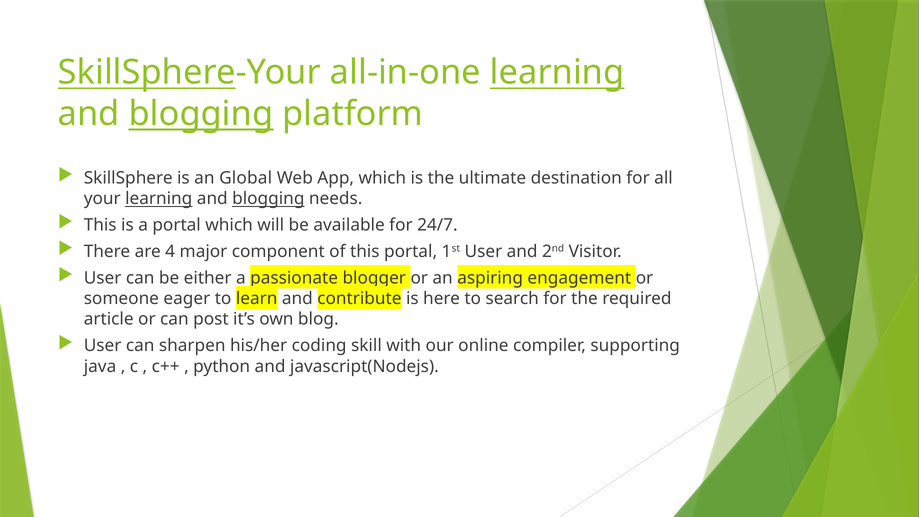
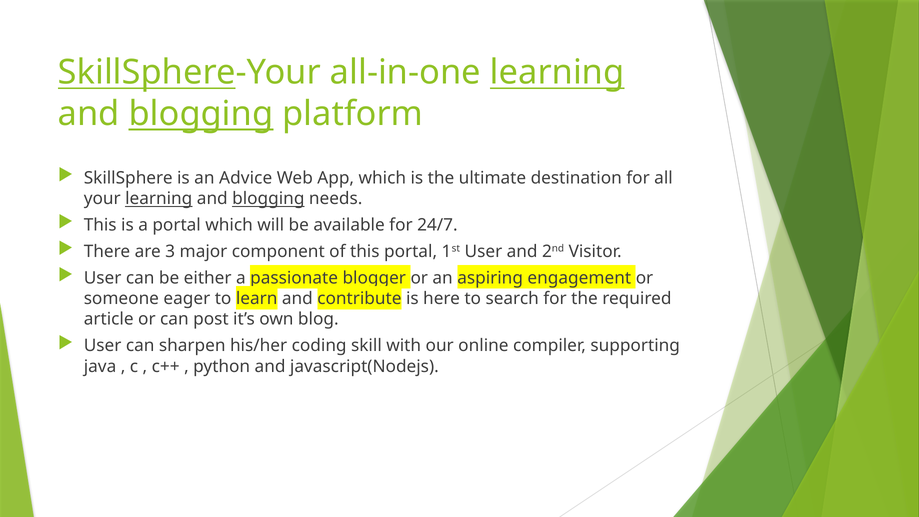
Global: Global -> Advice
4: 4 -> 3
